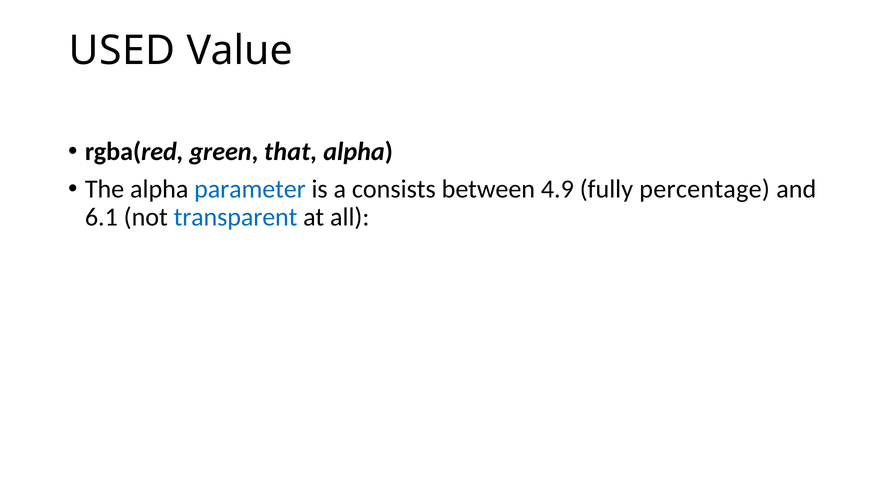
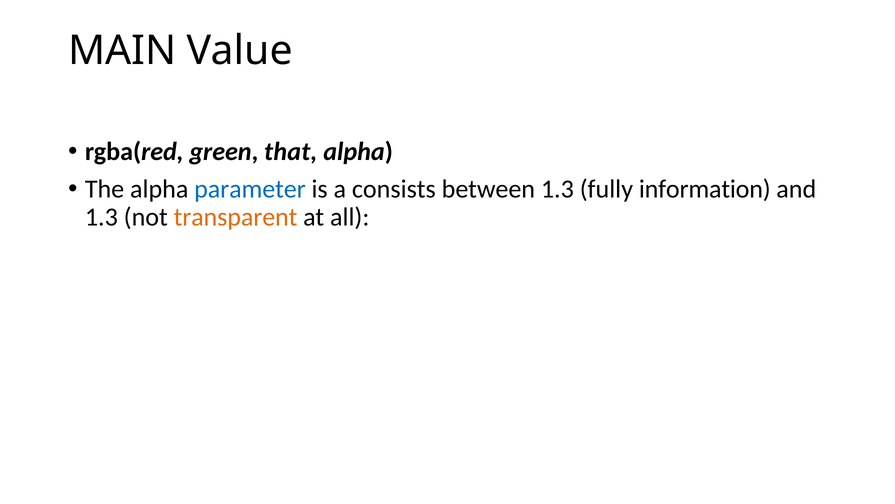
USED: USED -> MAIN
between 4.9: 4.9 -> 1.3
percentage: percentage -> information
6.1 at (101, 217): 6.1 -> 1.3
transparent colour: blue -> orange
